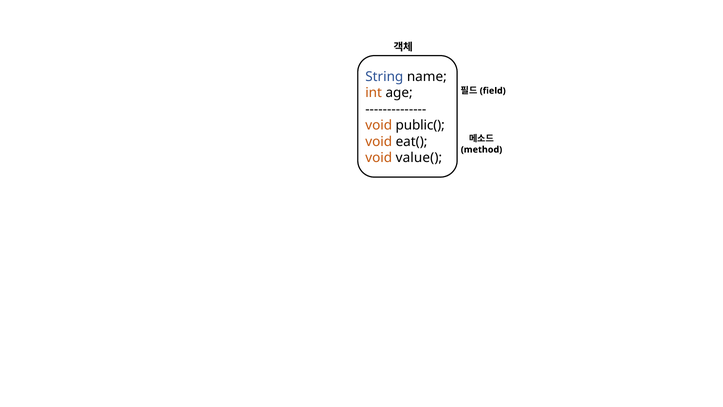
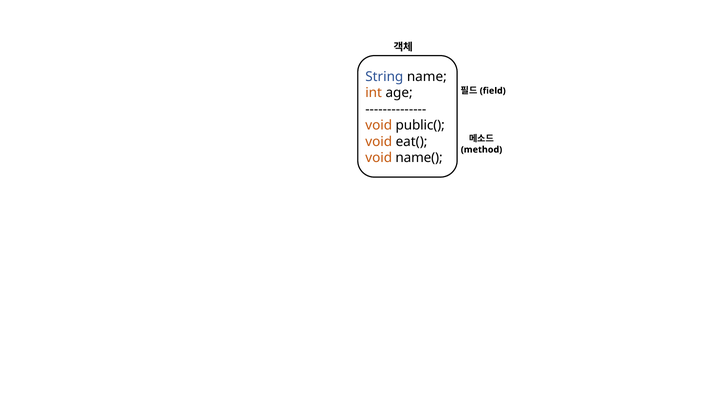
value(: value( -> name(
